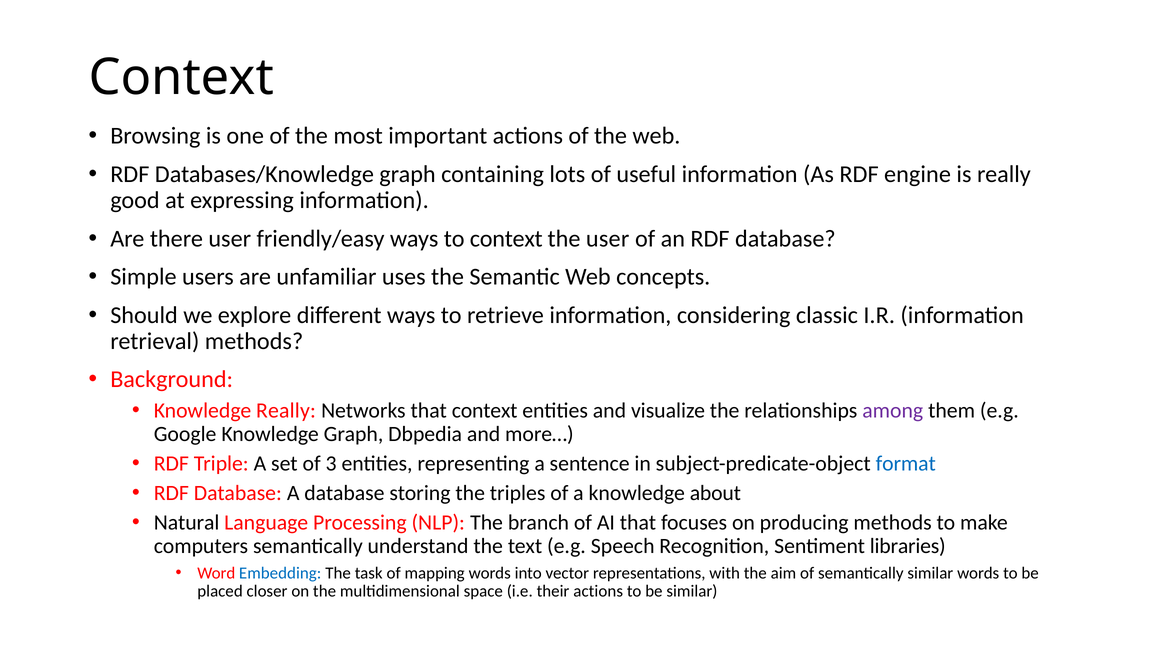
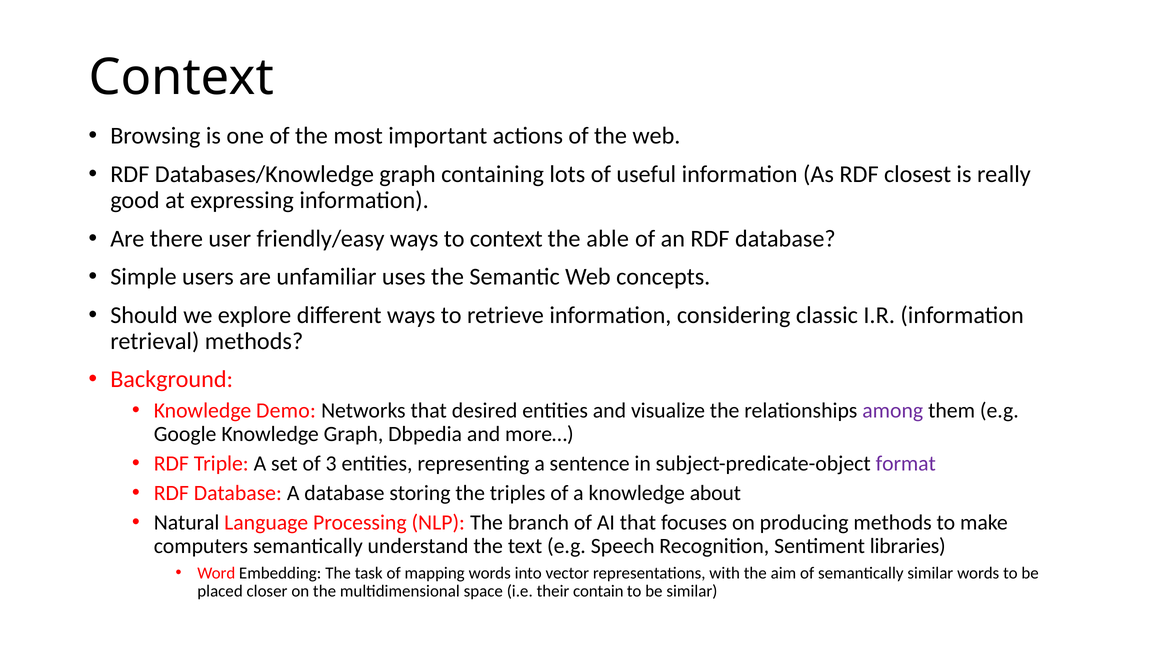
engine: engine -> closest
the user: user -> able
Knowledge Really: Really -> Demo
that context: context -> desired
format colour: blue -> purple
Embedding colour: blue -> black
their actions: actions -> contain
